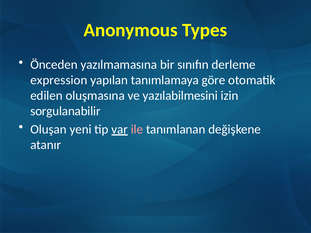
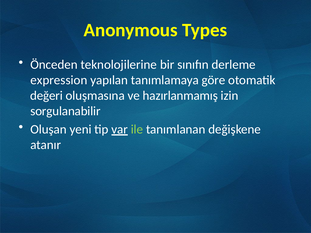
yazılmamasına: yazılmamasına -> teknolojilerine
edilen: edilen -> değeri
yazılabilmesini: yazılabilmesini -> hazırlanmamış
ile colour: pink -> light green
